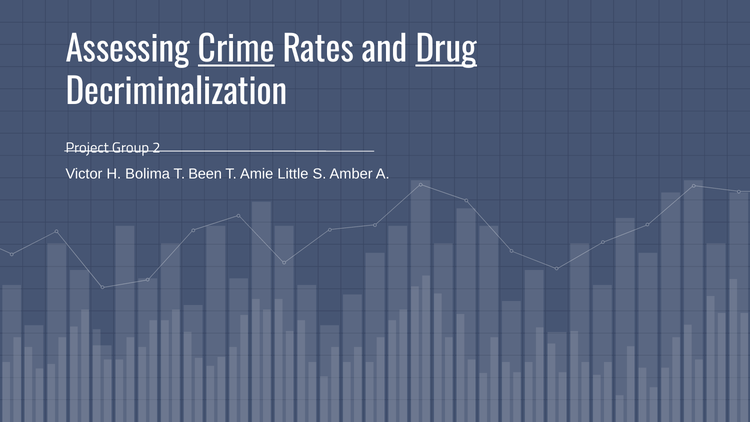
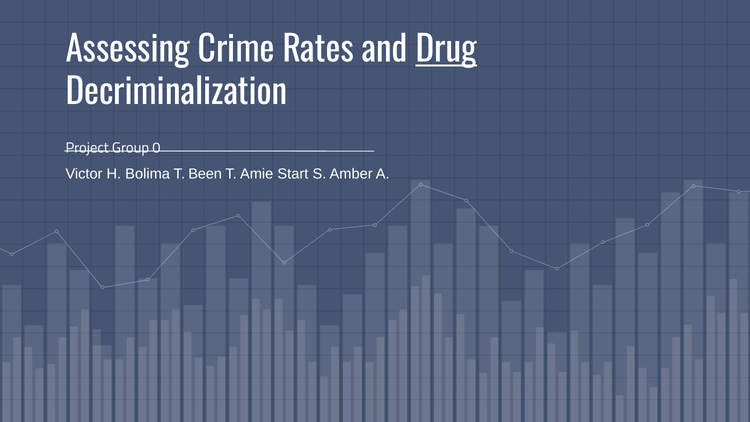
Crime underline: present -> none
2: 2 -> 0
Little: Little -> Start
